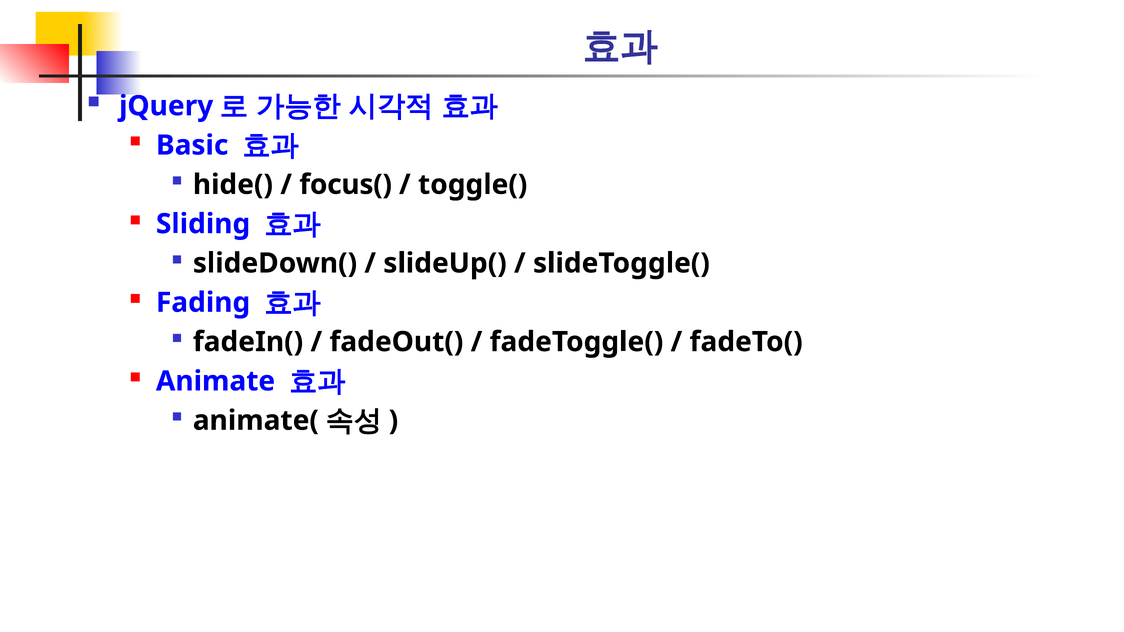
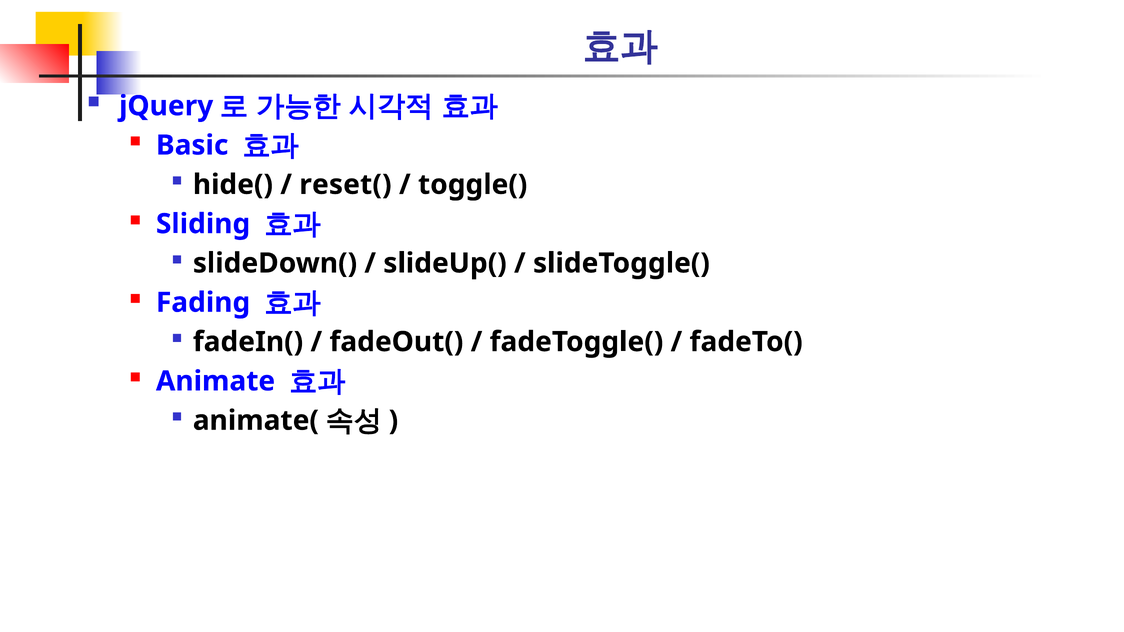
focus(: focus( -> reset(
